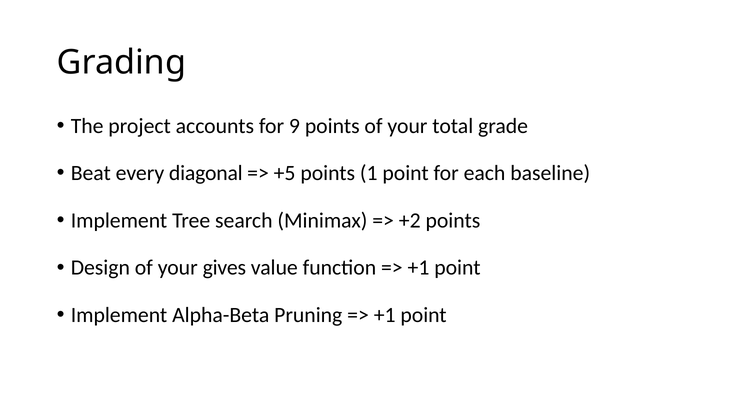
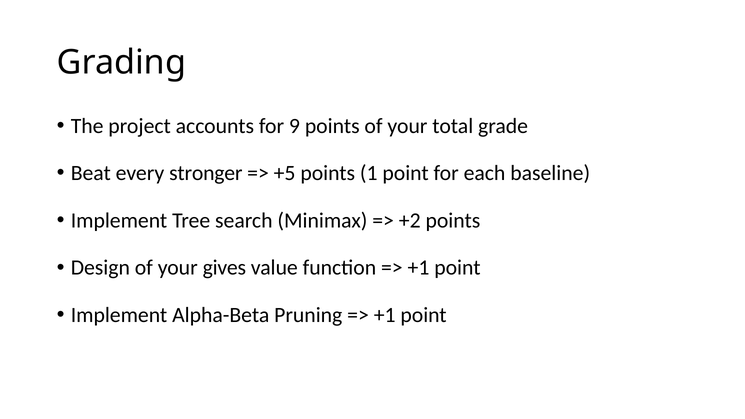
diagonal: diagonal -> stronger
